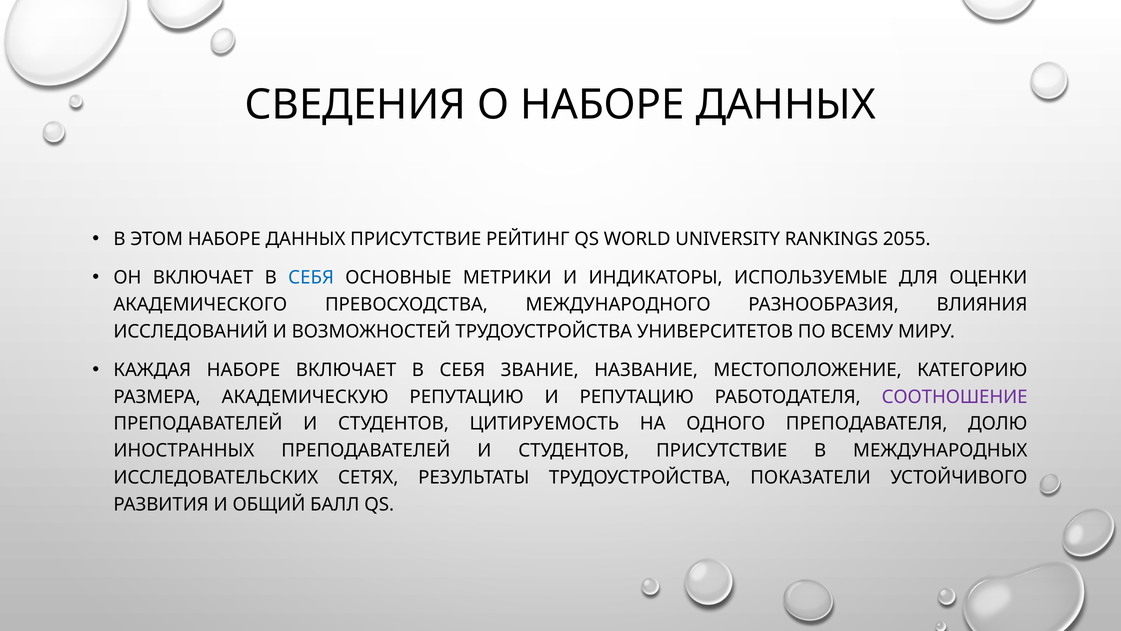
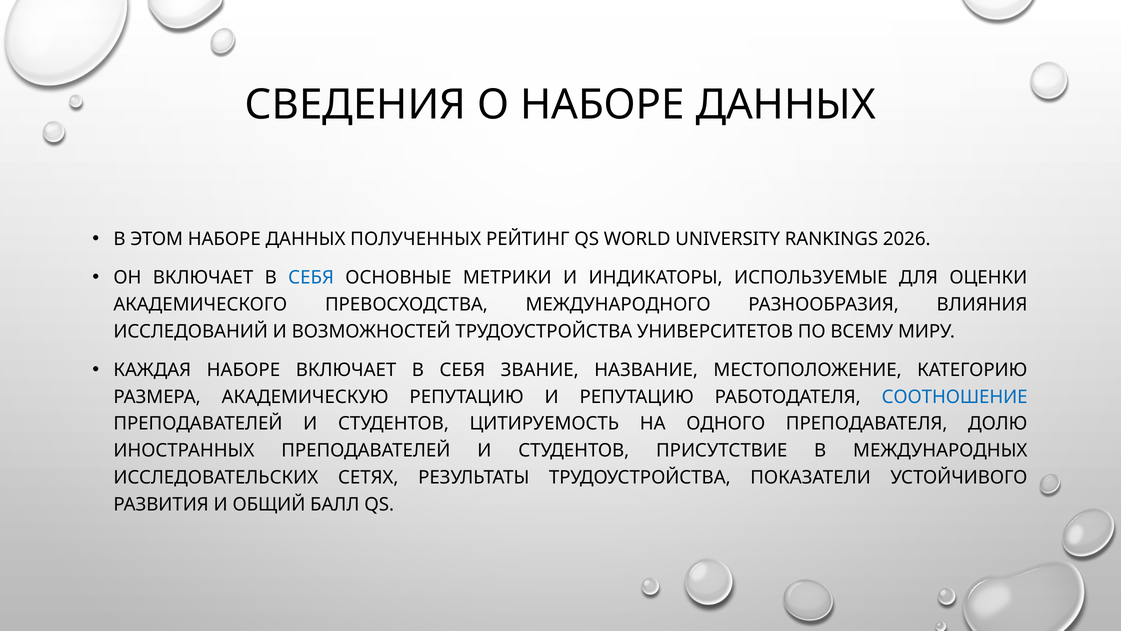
ДАННЫХ ПРИСУТСТВИЕ: ПРИСУТСТВИЕ -> ПОЛУЧЕННЫХ
2055: 2055 -> 2026
СООТНОШЕНИЕ colour: purple -> blue
